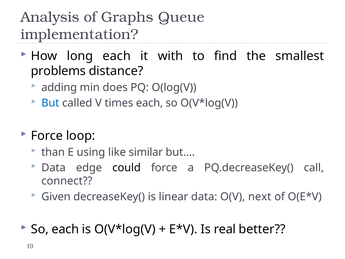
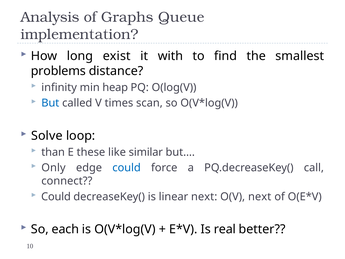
long each: each -> exist
adding: adding -> infinity
does: does -> heap
times each: each -> scan
Force at (47, 136): Force -> Solve
using: using -> these
Data at (54, 168): Data -> Only
could at (127, 168) colour: black -> blue
Given at (56, 196): Given -> Could
linear data: data -> next
